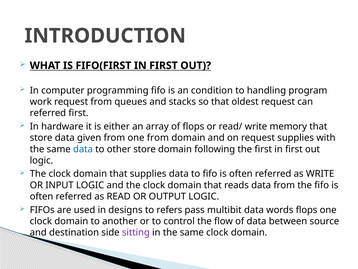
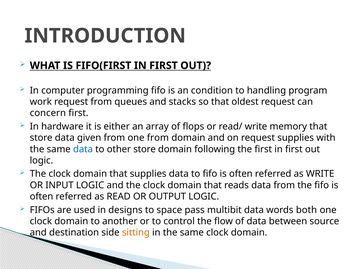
referred at (48, 113): referred -> concern
refers: refers -> space
words flops: flops -> both
sitting colour: purple -> orange
